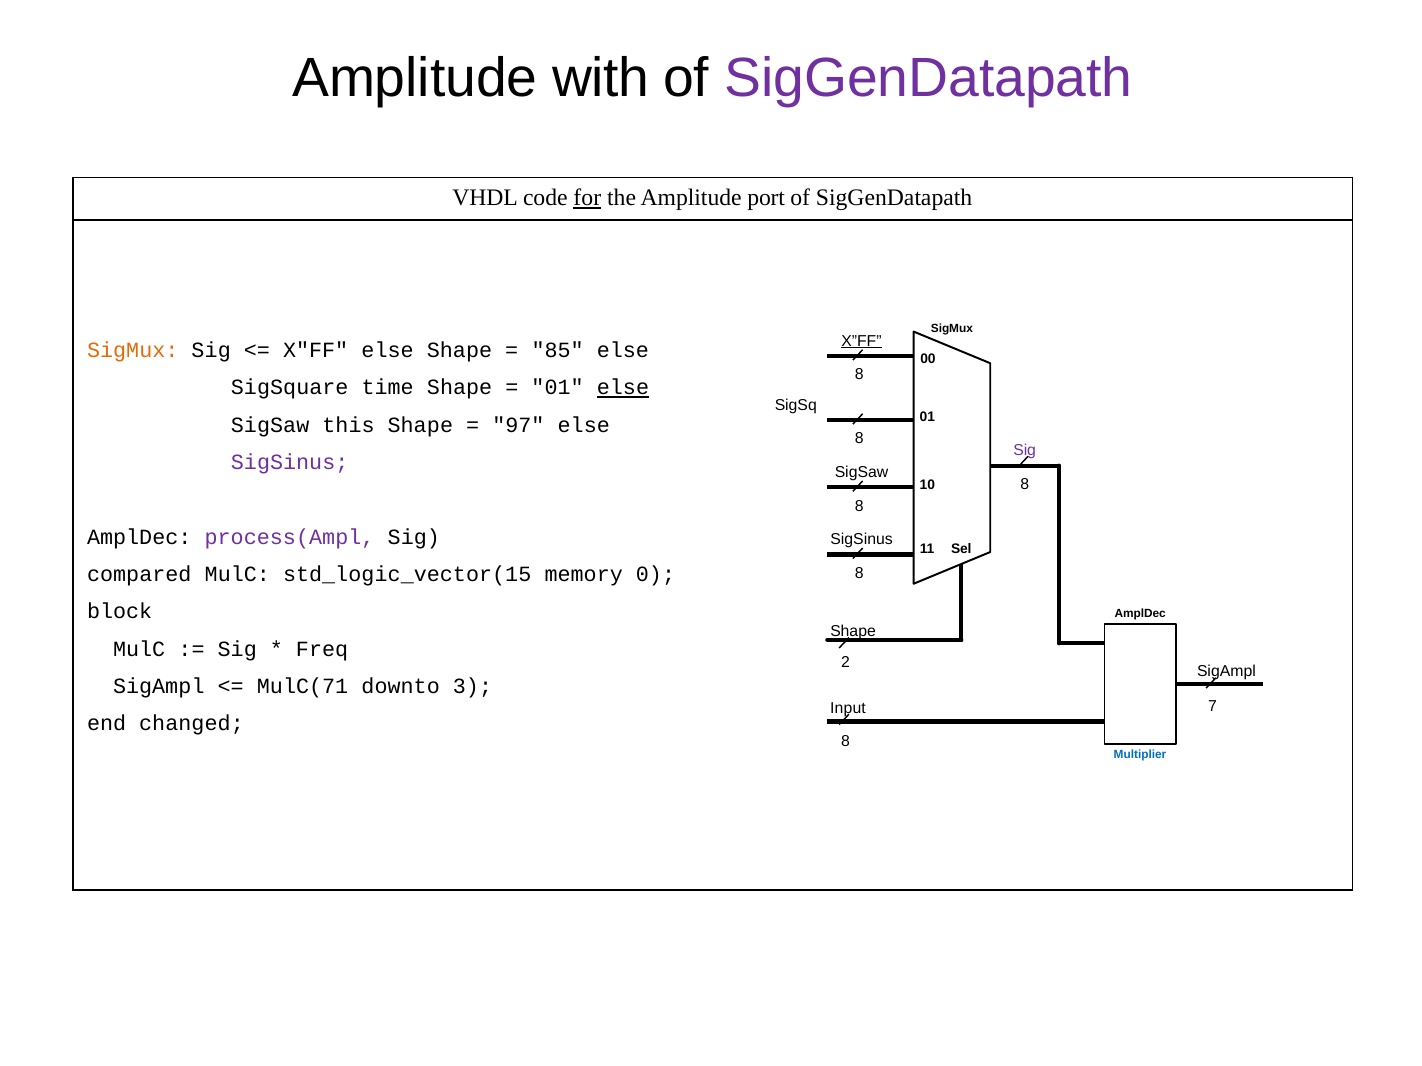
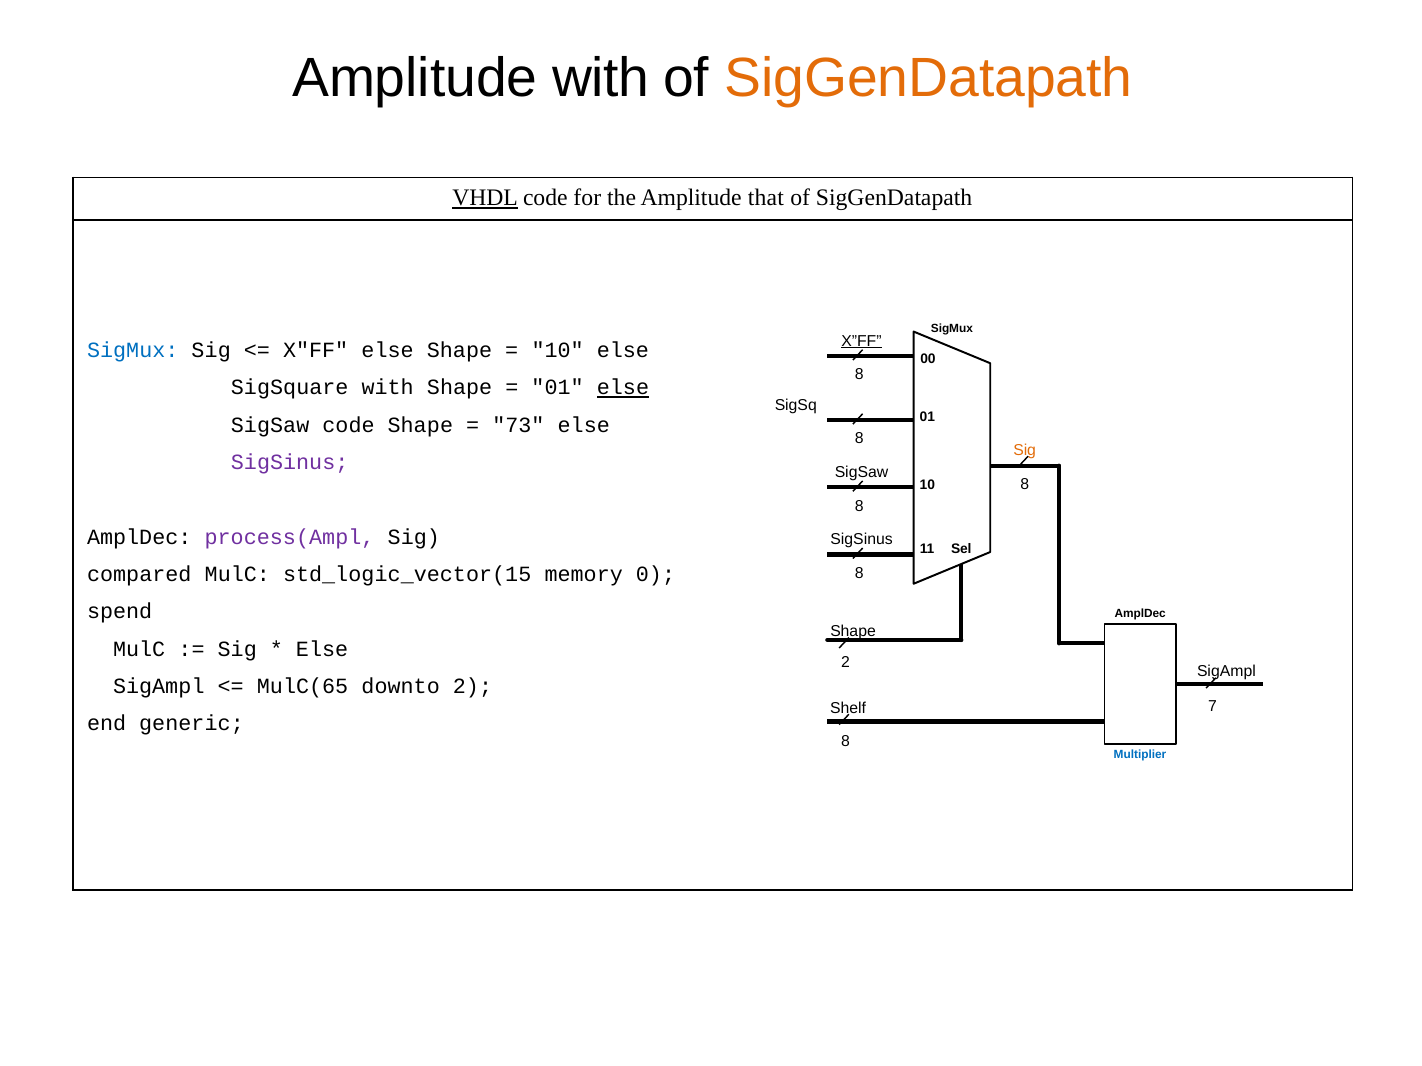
SigGenDatapath at (929, 78) colour: purple -> orange
VHDL underline: none -> present
for underline: present -> none
port: port -> that
SigMux at (133, 350) colour: orange -> blue
85 at (558, 350): 85 -> 10
SigSquare time: time -> with
SigSaw this: this -> code
97: 97 -> 73
Sig at (1025, 450) colour: purple -> orange
block: block -> spend
Freq at (322, 649): Freq -> Else
MulC(71: MulC(71 -> MulC(65
downto 3: 3 -> 2
Input: Input -> Shelf
changed: changed -> generic
